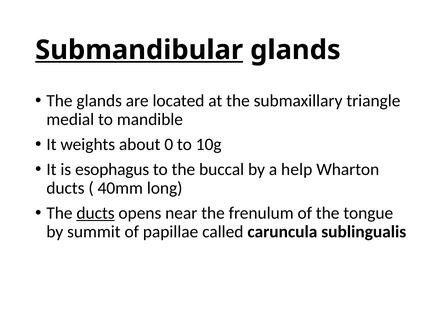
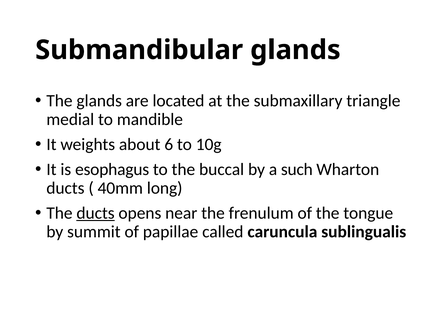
Submandibular underline: present -> none
0: 0 -> 6
help: help -> such
